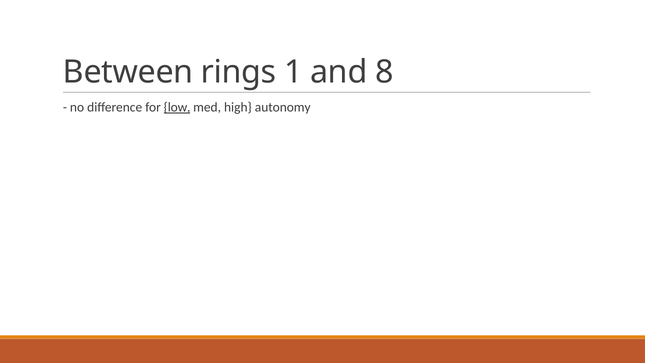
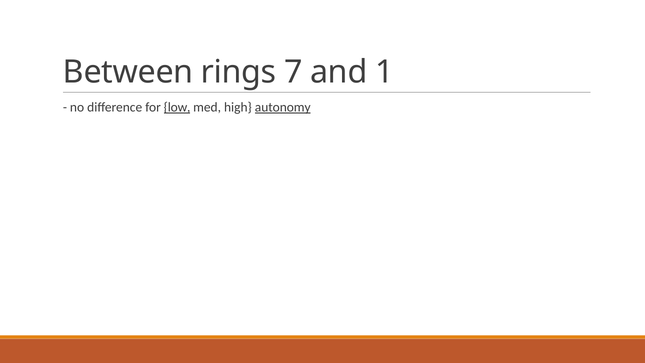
1: 1 -> 7
8: 8 -> 1
autonomy underline: none -> present
